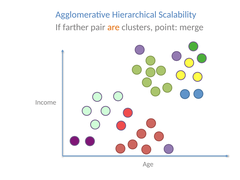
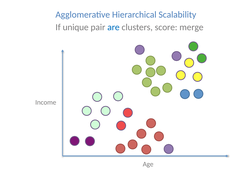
farther: farther -> unique
are colour: orange -> blue
point: point -> score
